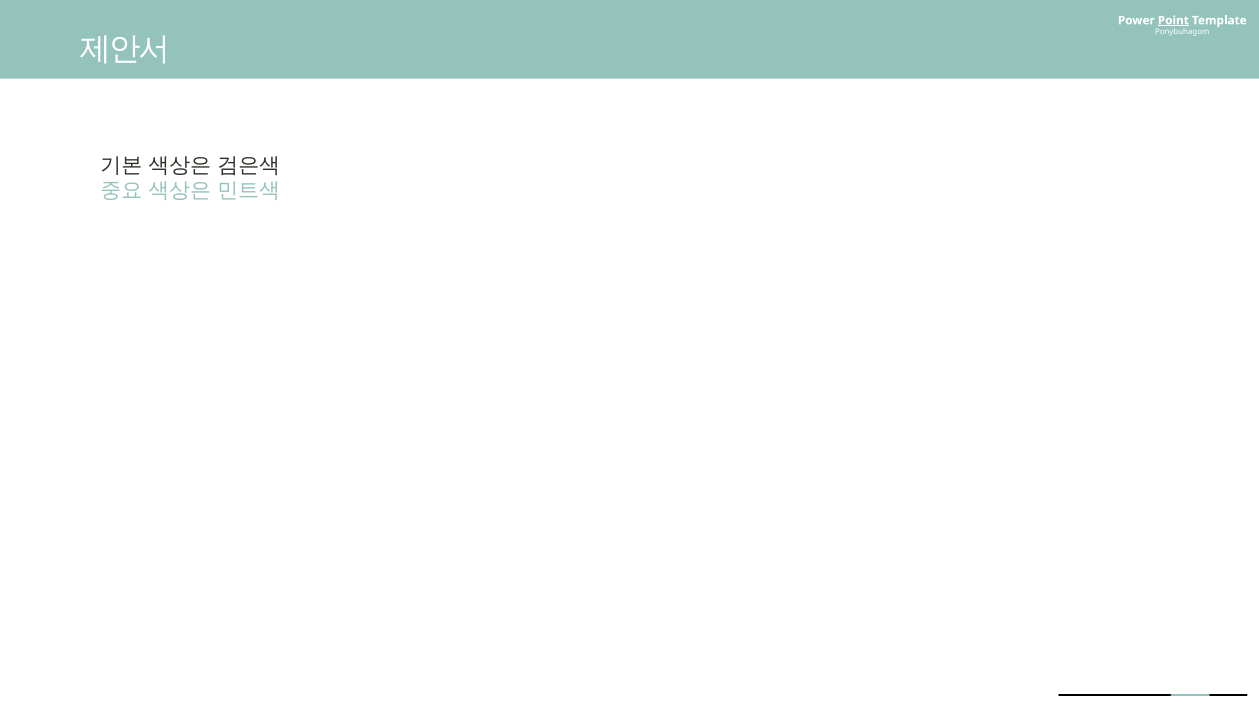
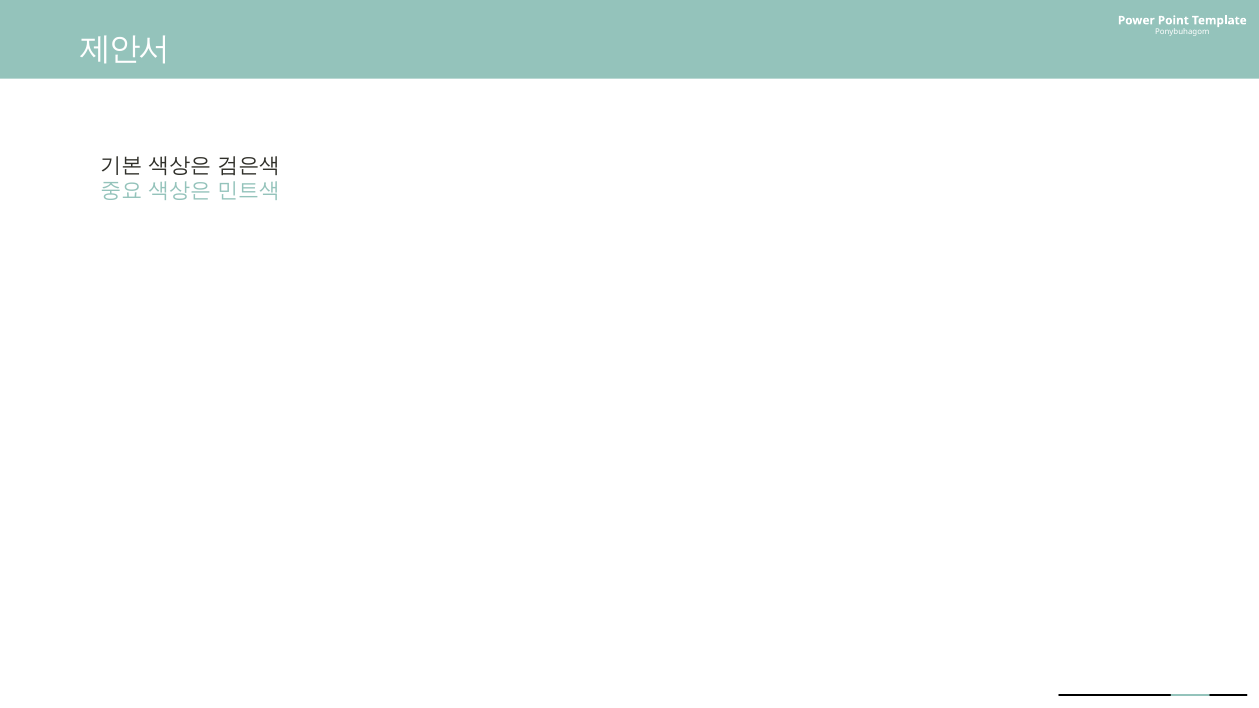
Point underline: present -> none
